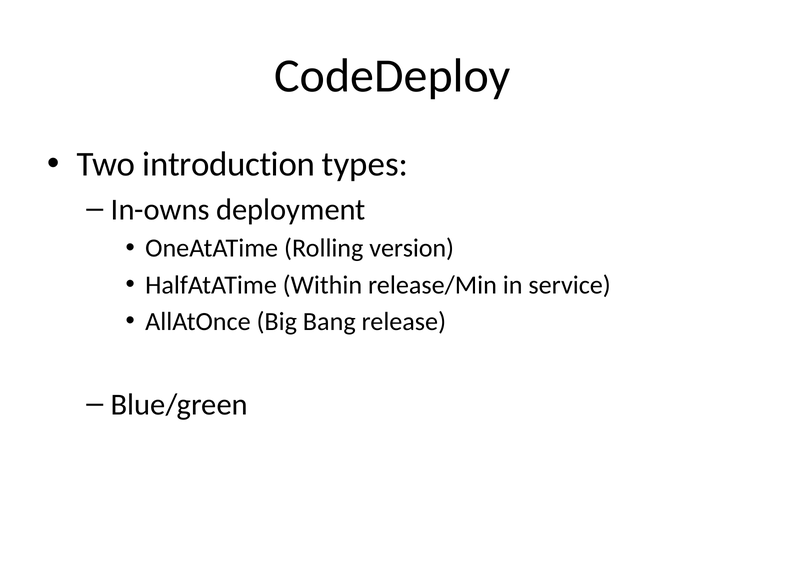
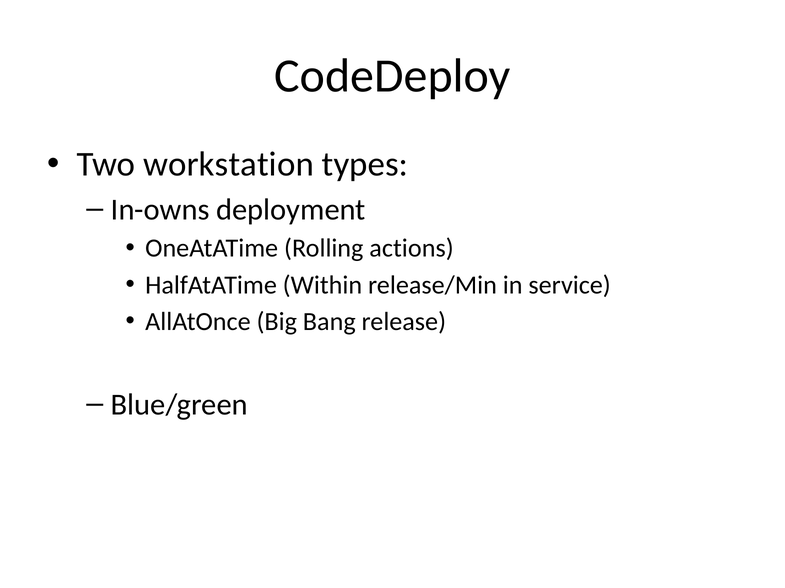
introduction: introduction -> workstation
version: version -> actions
